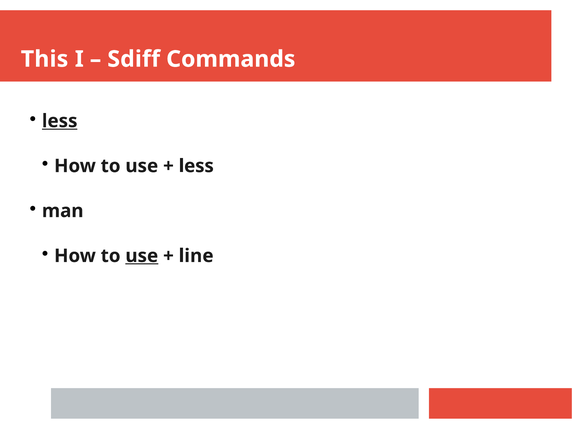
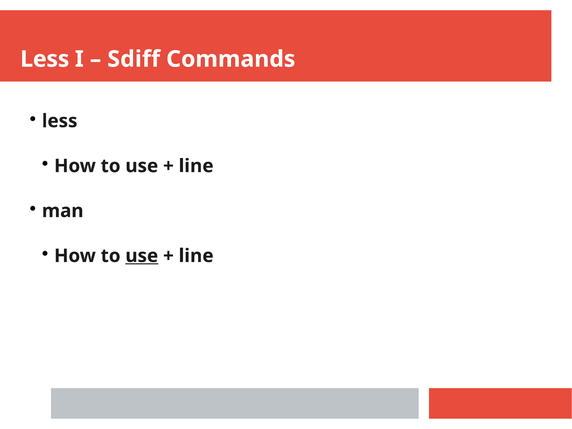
This at (45, 59): This -> Less
less at (60, 121) underline: present -> none
less at (196, 166): less -> line
